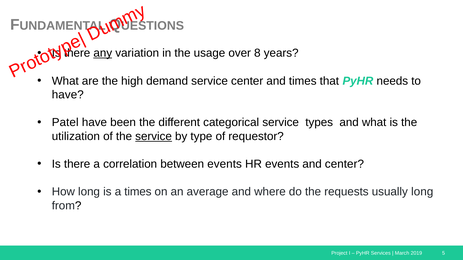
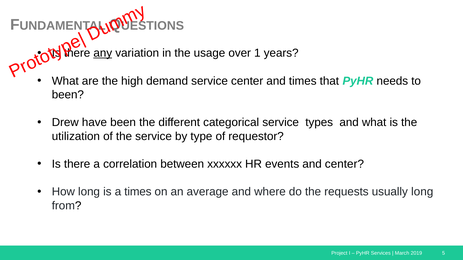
8: 8 -> 1
have at (68, 95): have -> been
Patel: Patel -> Drew
service at (154, 137) underline: present -> none
between events: events -> xxxxxx
